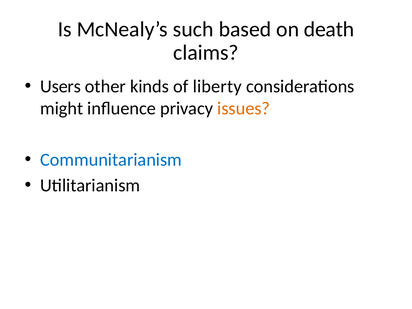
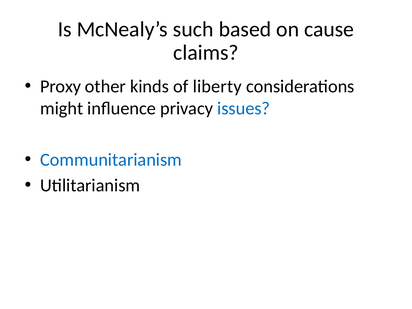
death: death -> cause
Users: Users -> Proxy
issues colour: orange -> blue
